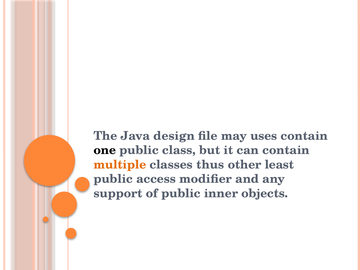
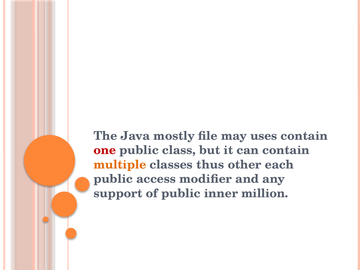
design: design -> mostly
one colour: black -> red
least: least -> each
objects: objects -> million
